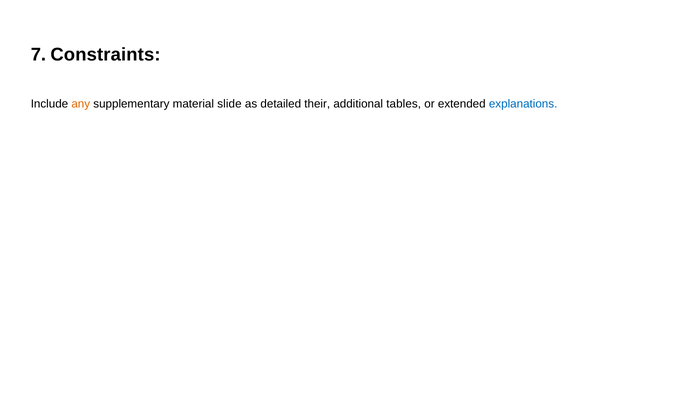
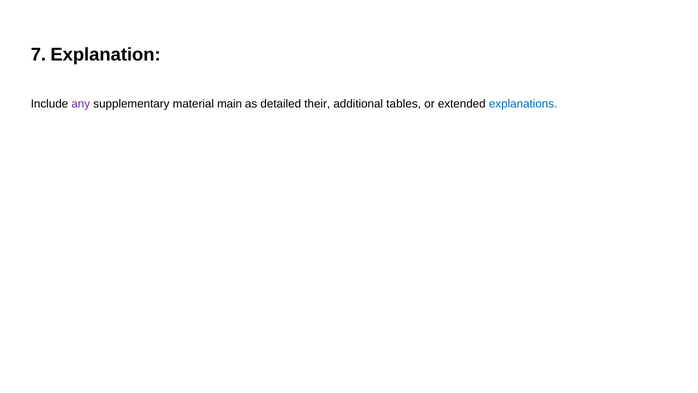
Constraints: Constraints -> Explanation
any colour: orange -> purple
slide: slide -> main
